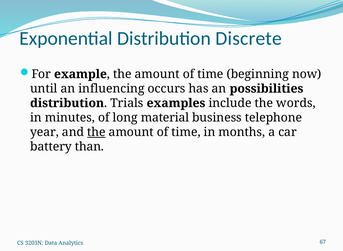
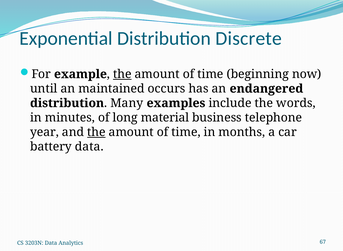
the at (122, 74) underline: none -> present
influencing: influencing -> maintained
possibilities: possibilities -> endangered
Trials: Trials -> Many
battery than: than -> data
